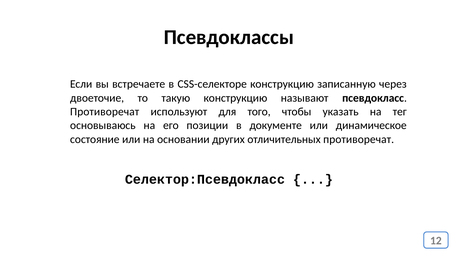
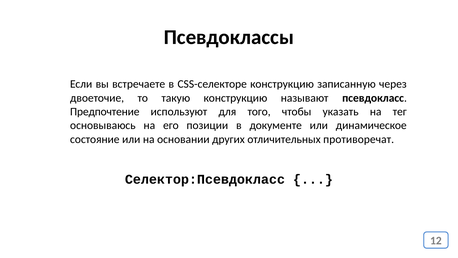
Противоречат at (105, 112): Противоречат -> Предпочтение
